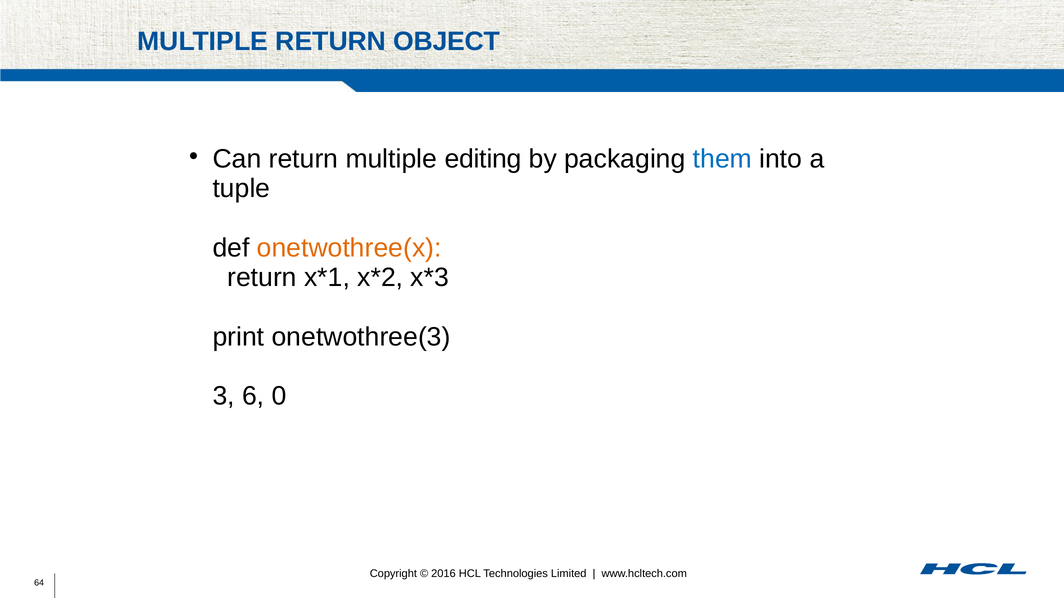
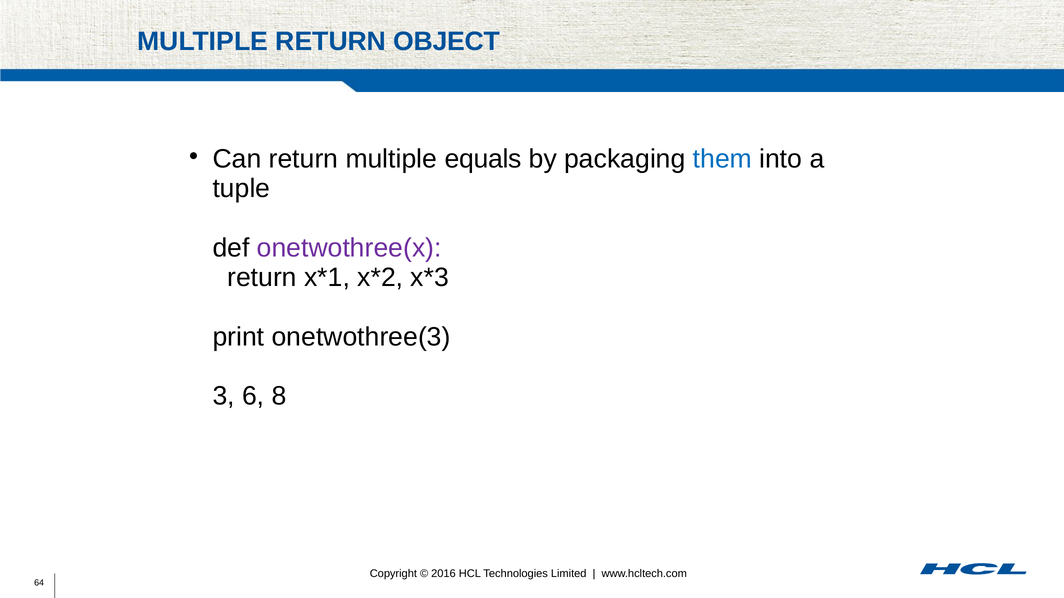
editing: editing -> equals
onetwothree(x colour: orange -> purple
0: 0 -> 8
